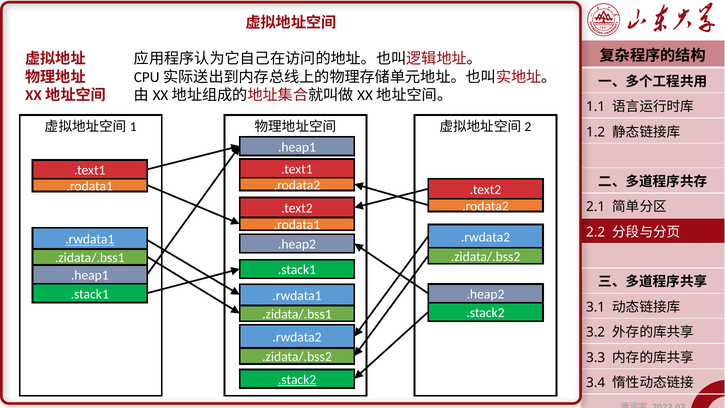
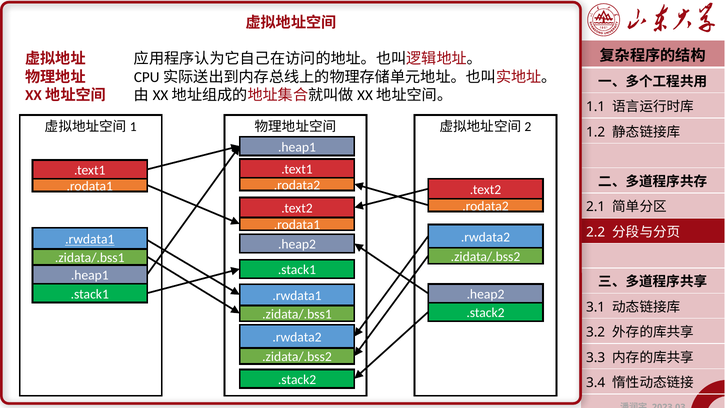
.stack2 at (297, 379) underline: present -> none
